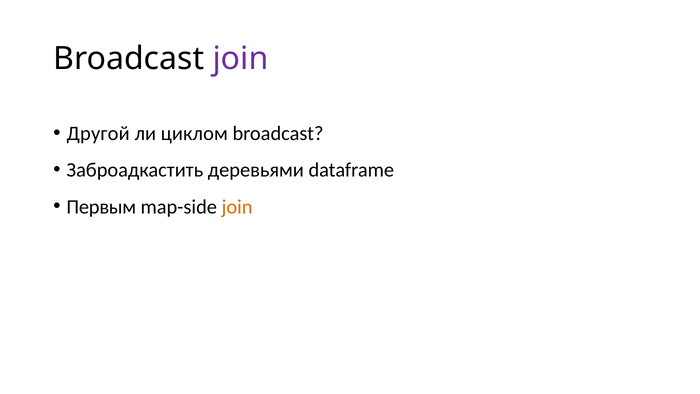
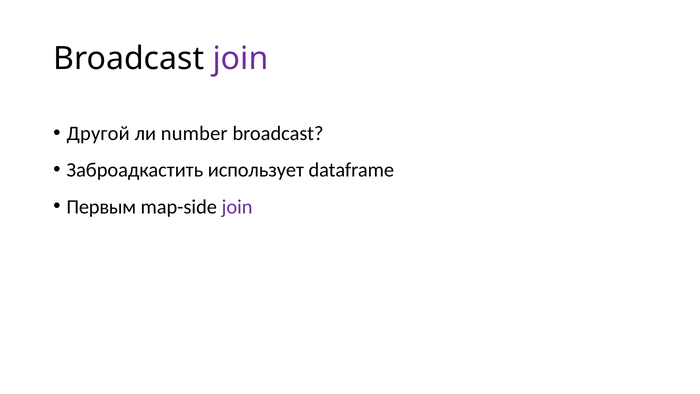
циклом: циклом -> number
деревьями: деревьями -> использует
join at (237, 207) colour: orange -> purple
